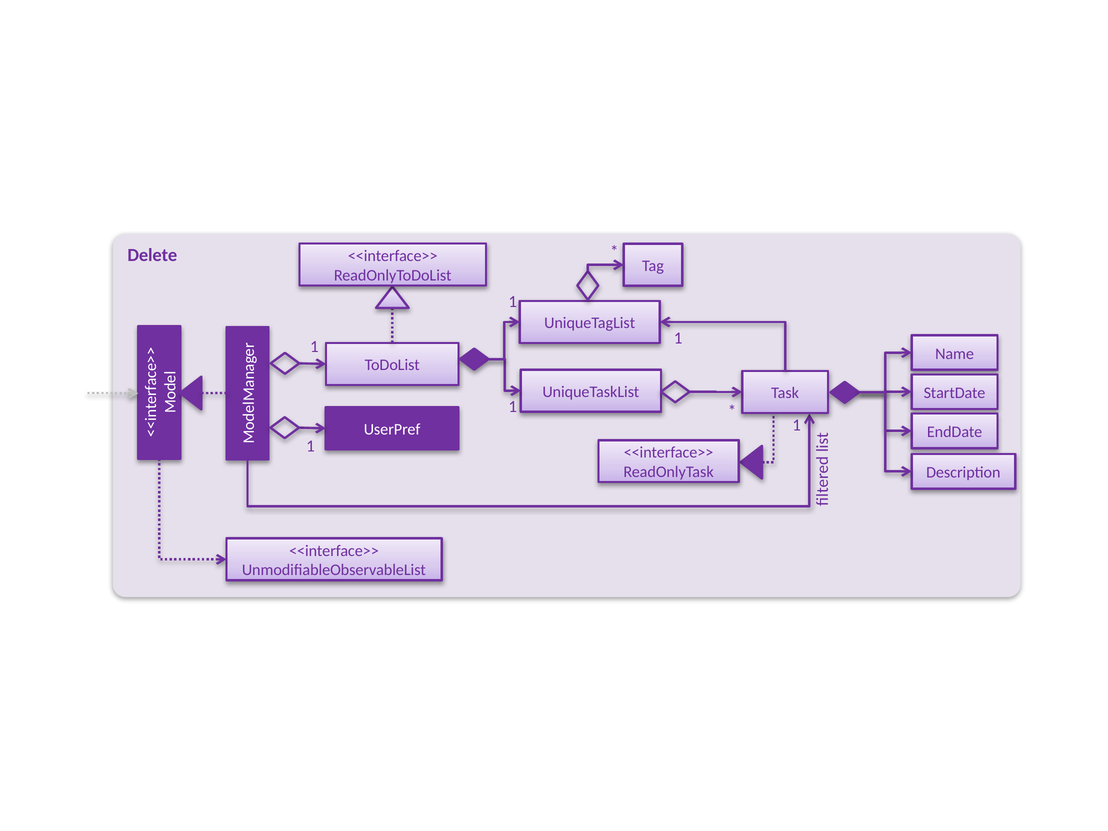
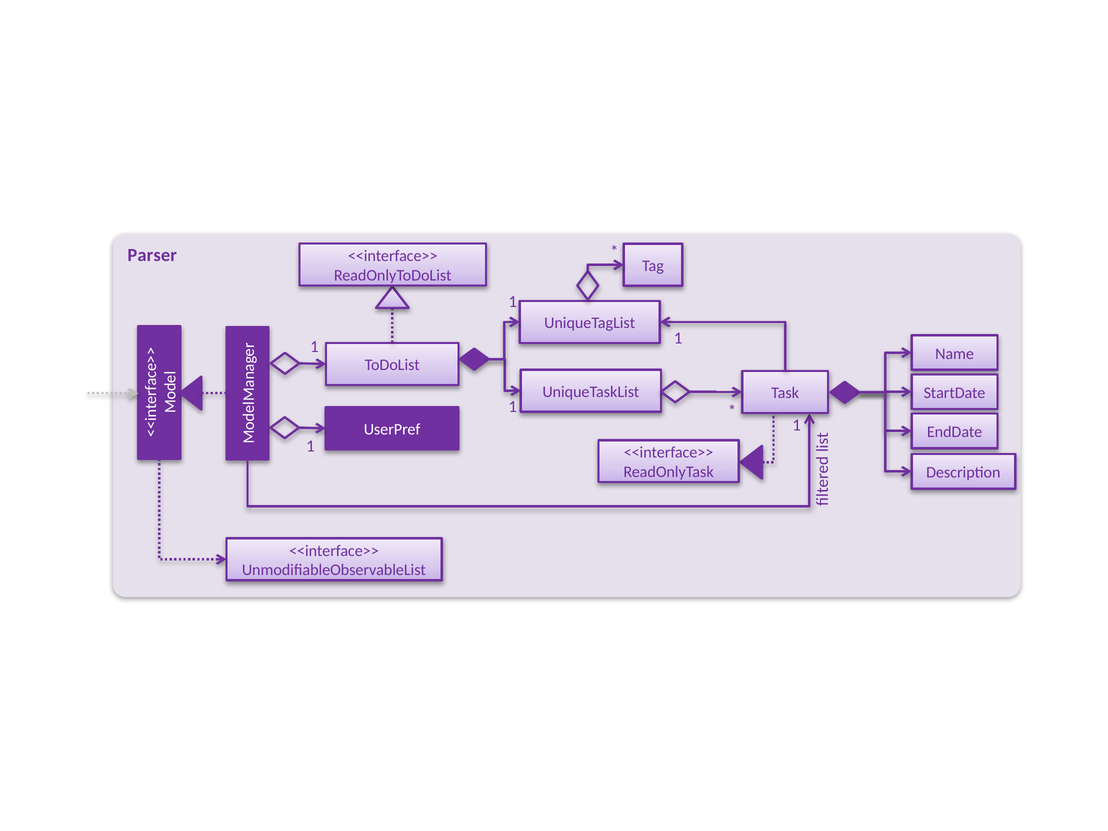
Delete: Delete -> Parser
